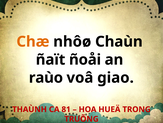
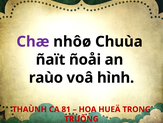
Chæ colour: orange -> purple
Chaùn: Chaùn -> Chuùa
giao: giao -> hình
